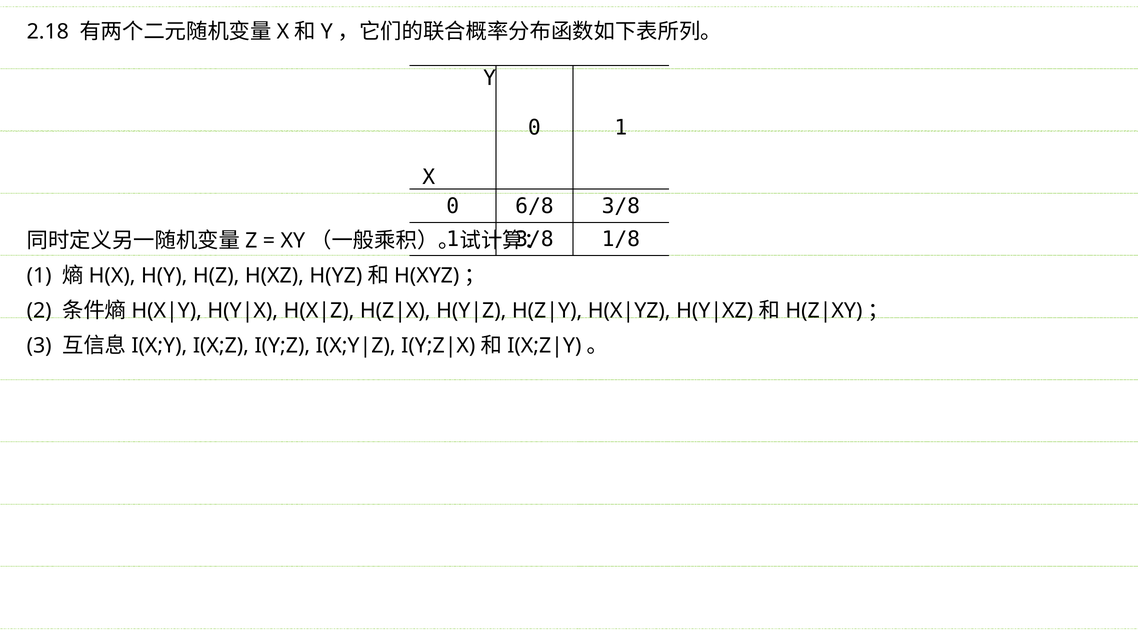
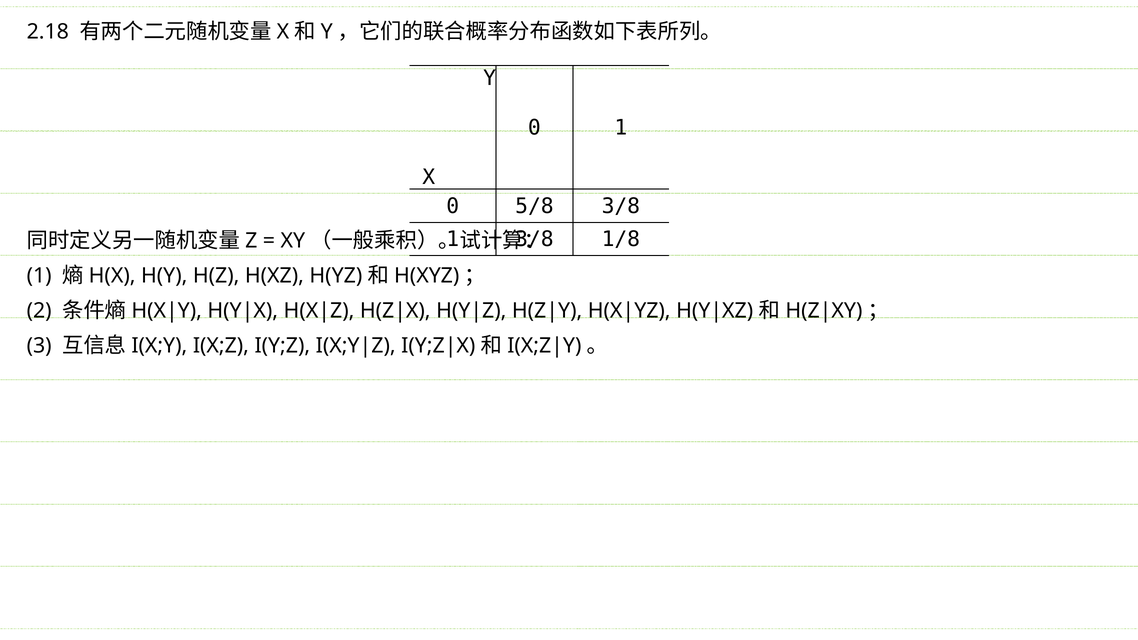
6/8: 6/8 -> 5/8
